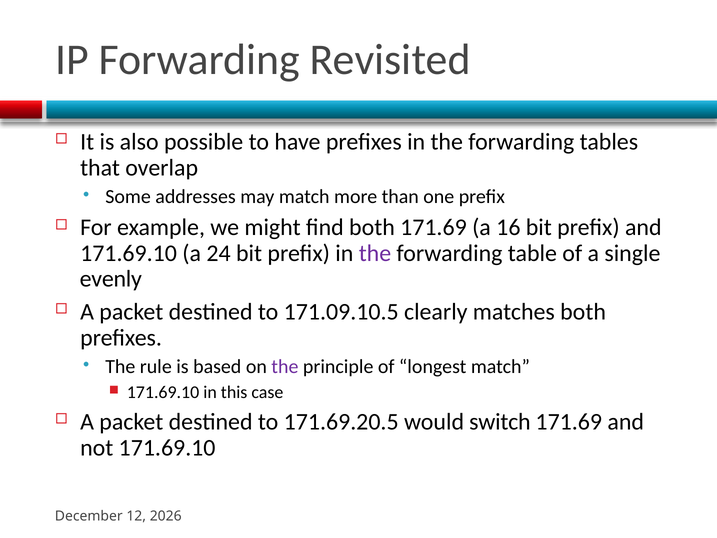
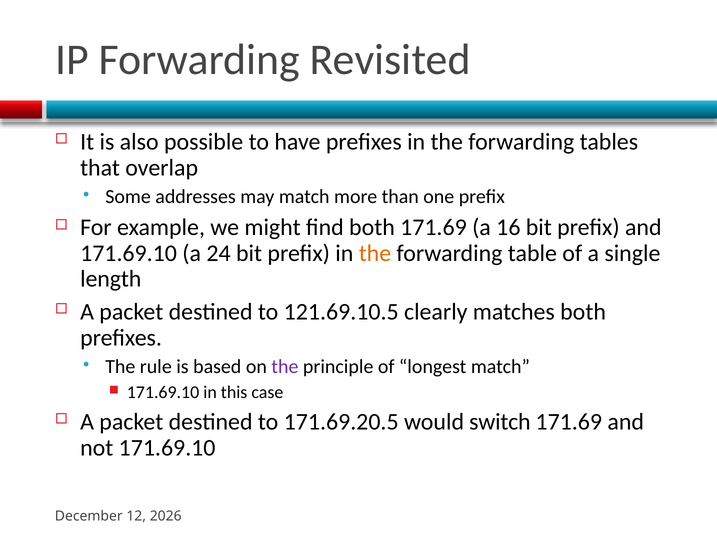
the at (375, 253) colour: purple -> orange
evenly: evenly -> length
171.09.10.5: 171.09.10.5 -> 121.69.10.5
